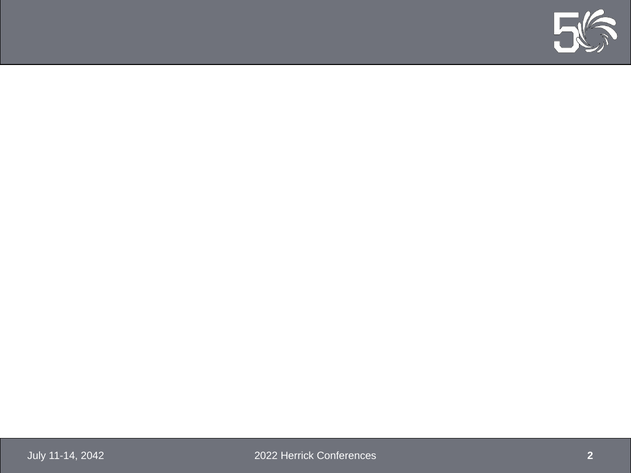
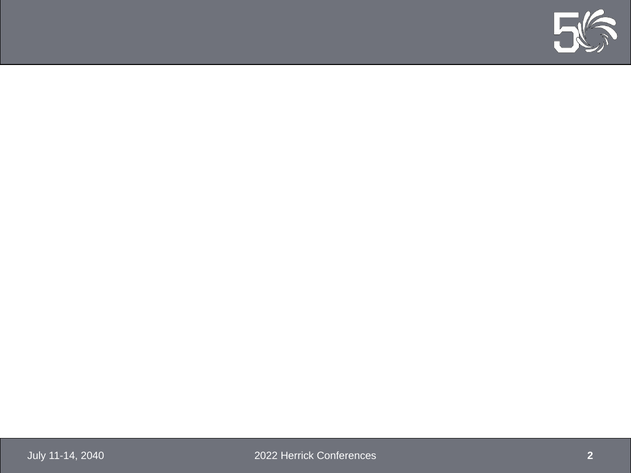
2042: 2042 -> 2040
